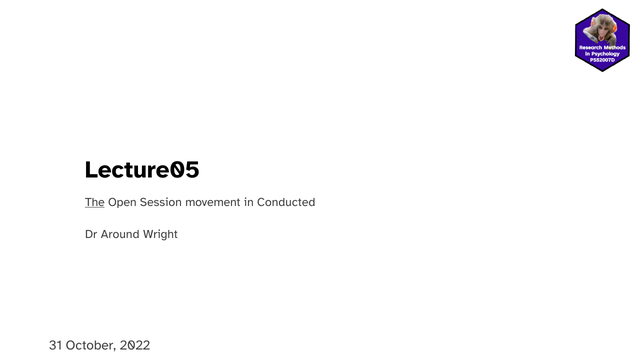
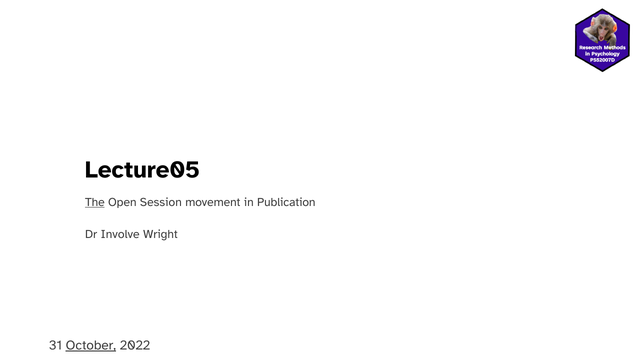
Conducted: Conducted -> Publication
Around: Around -> Involve
October underline: none -> present
